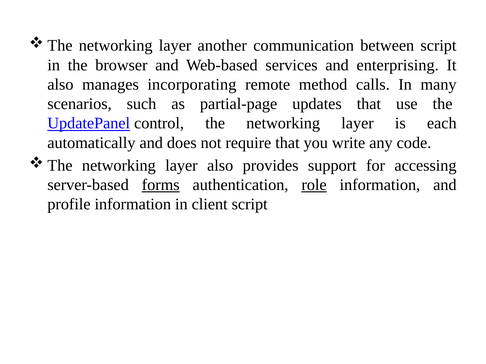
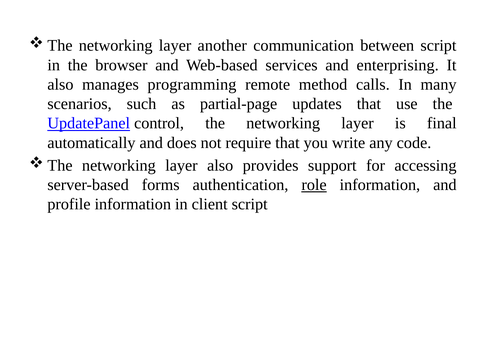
incorporating: incorporating -> programming
each: each -> final
forms underline: present -> none
